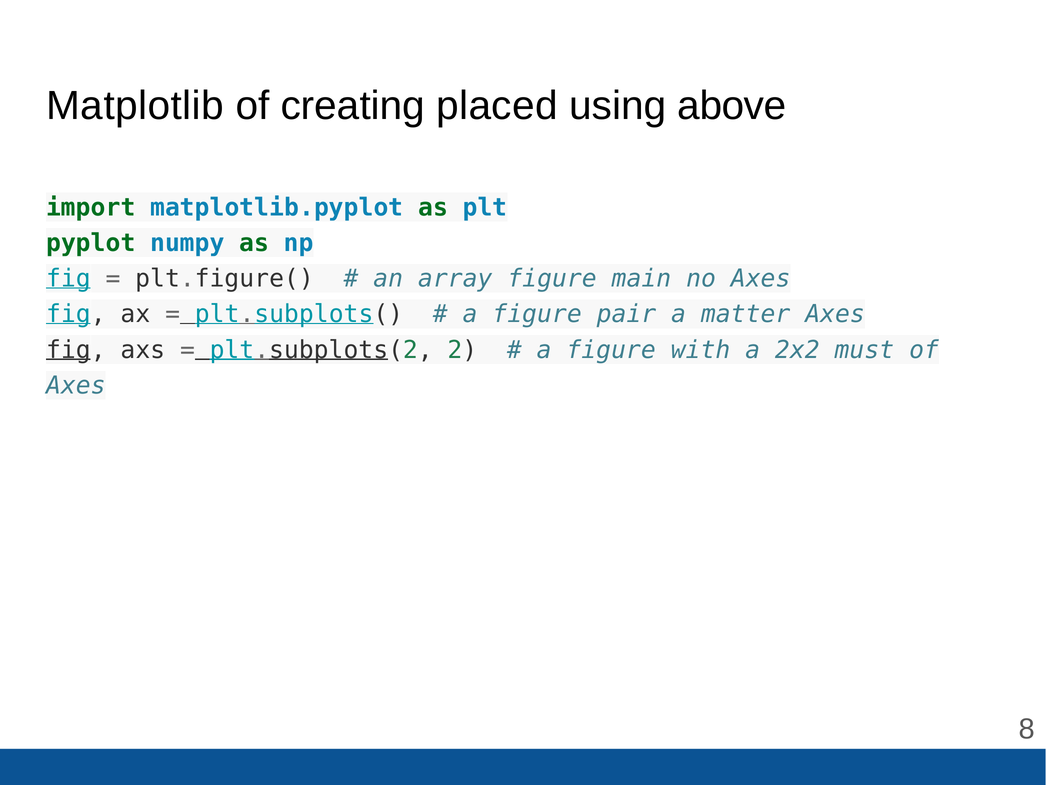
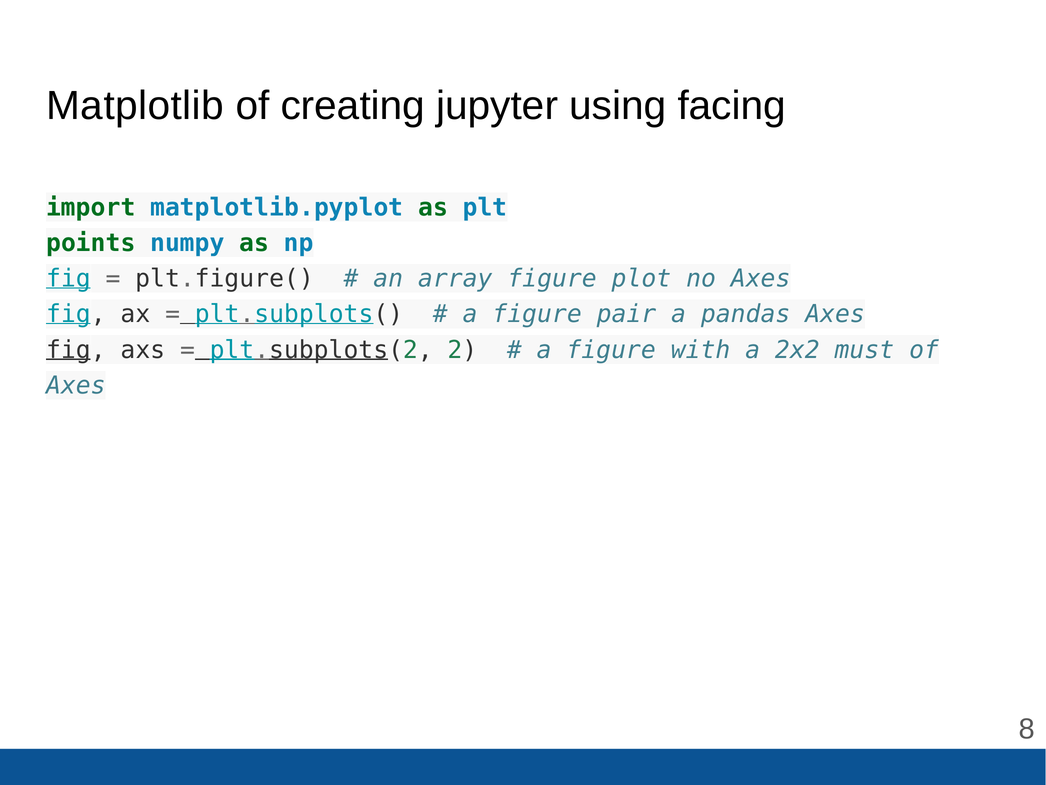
placed: placed -> jupyter
above: above -> facing
pyplot: pyplot -> points
main: main -> plot
matter: matter -> pandas
